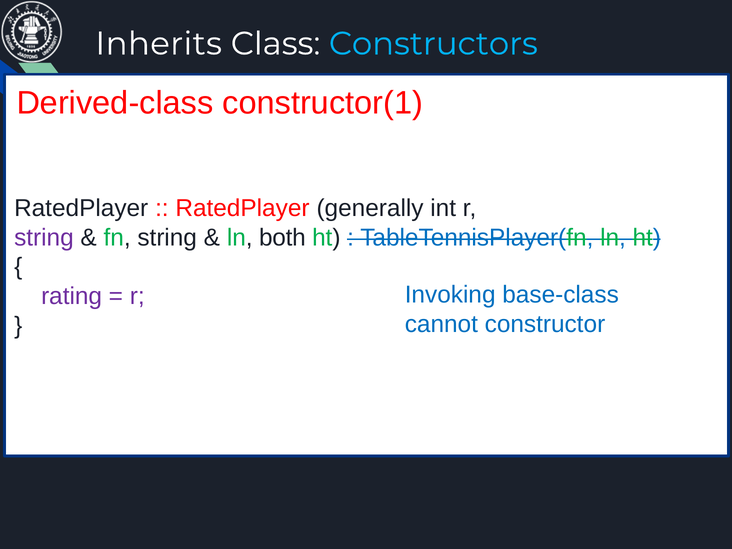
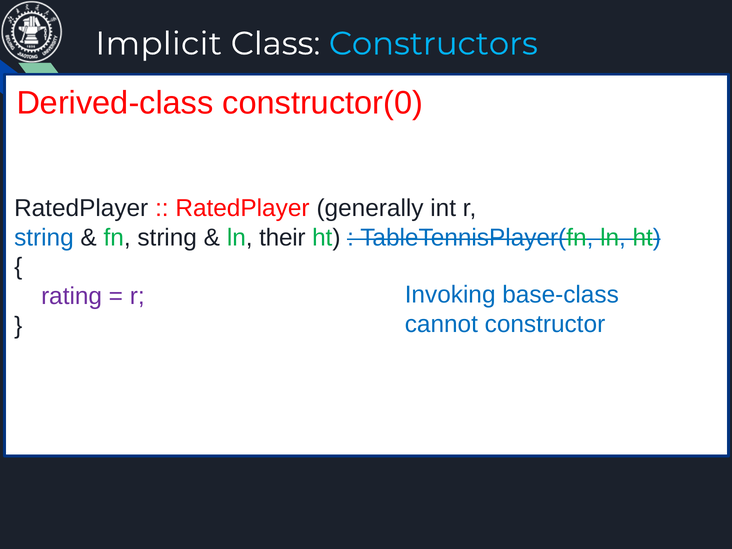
Inherits: Inherits -> Implicit
constructor(1: constructor(1 -> constructor(0
string at (44, 238) colour: purple -> blue
both: both -> their
